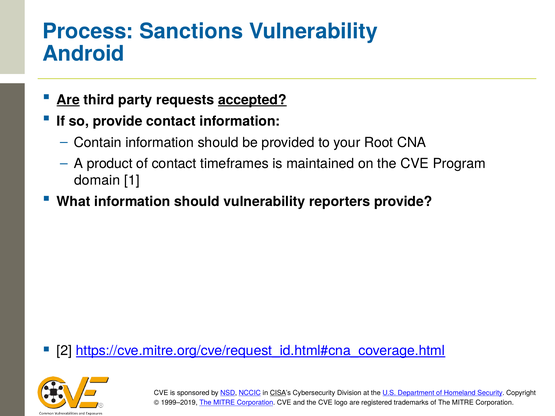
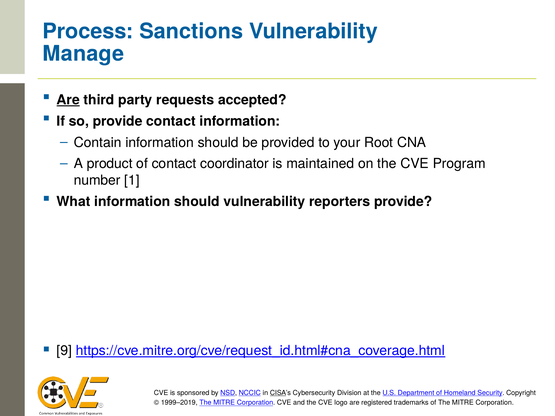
Android: Android -> Manage
accepted underline: present -> none
timeframes: timeframes -> coordinator
domain: domain -> number
2: 2 -> 9
